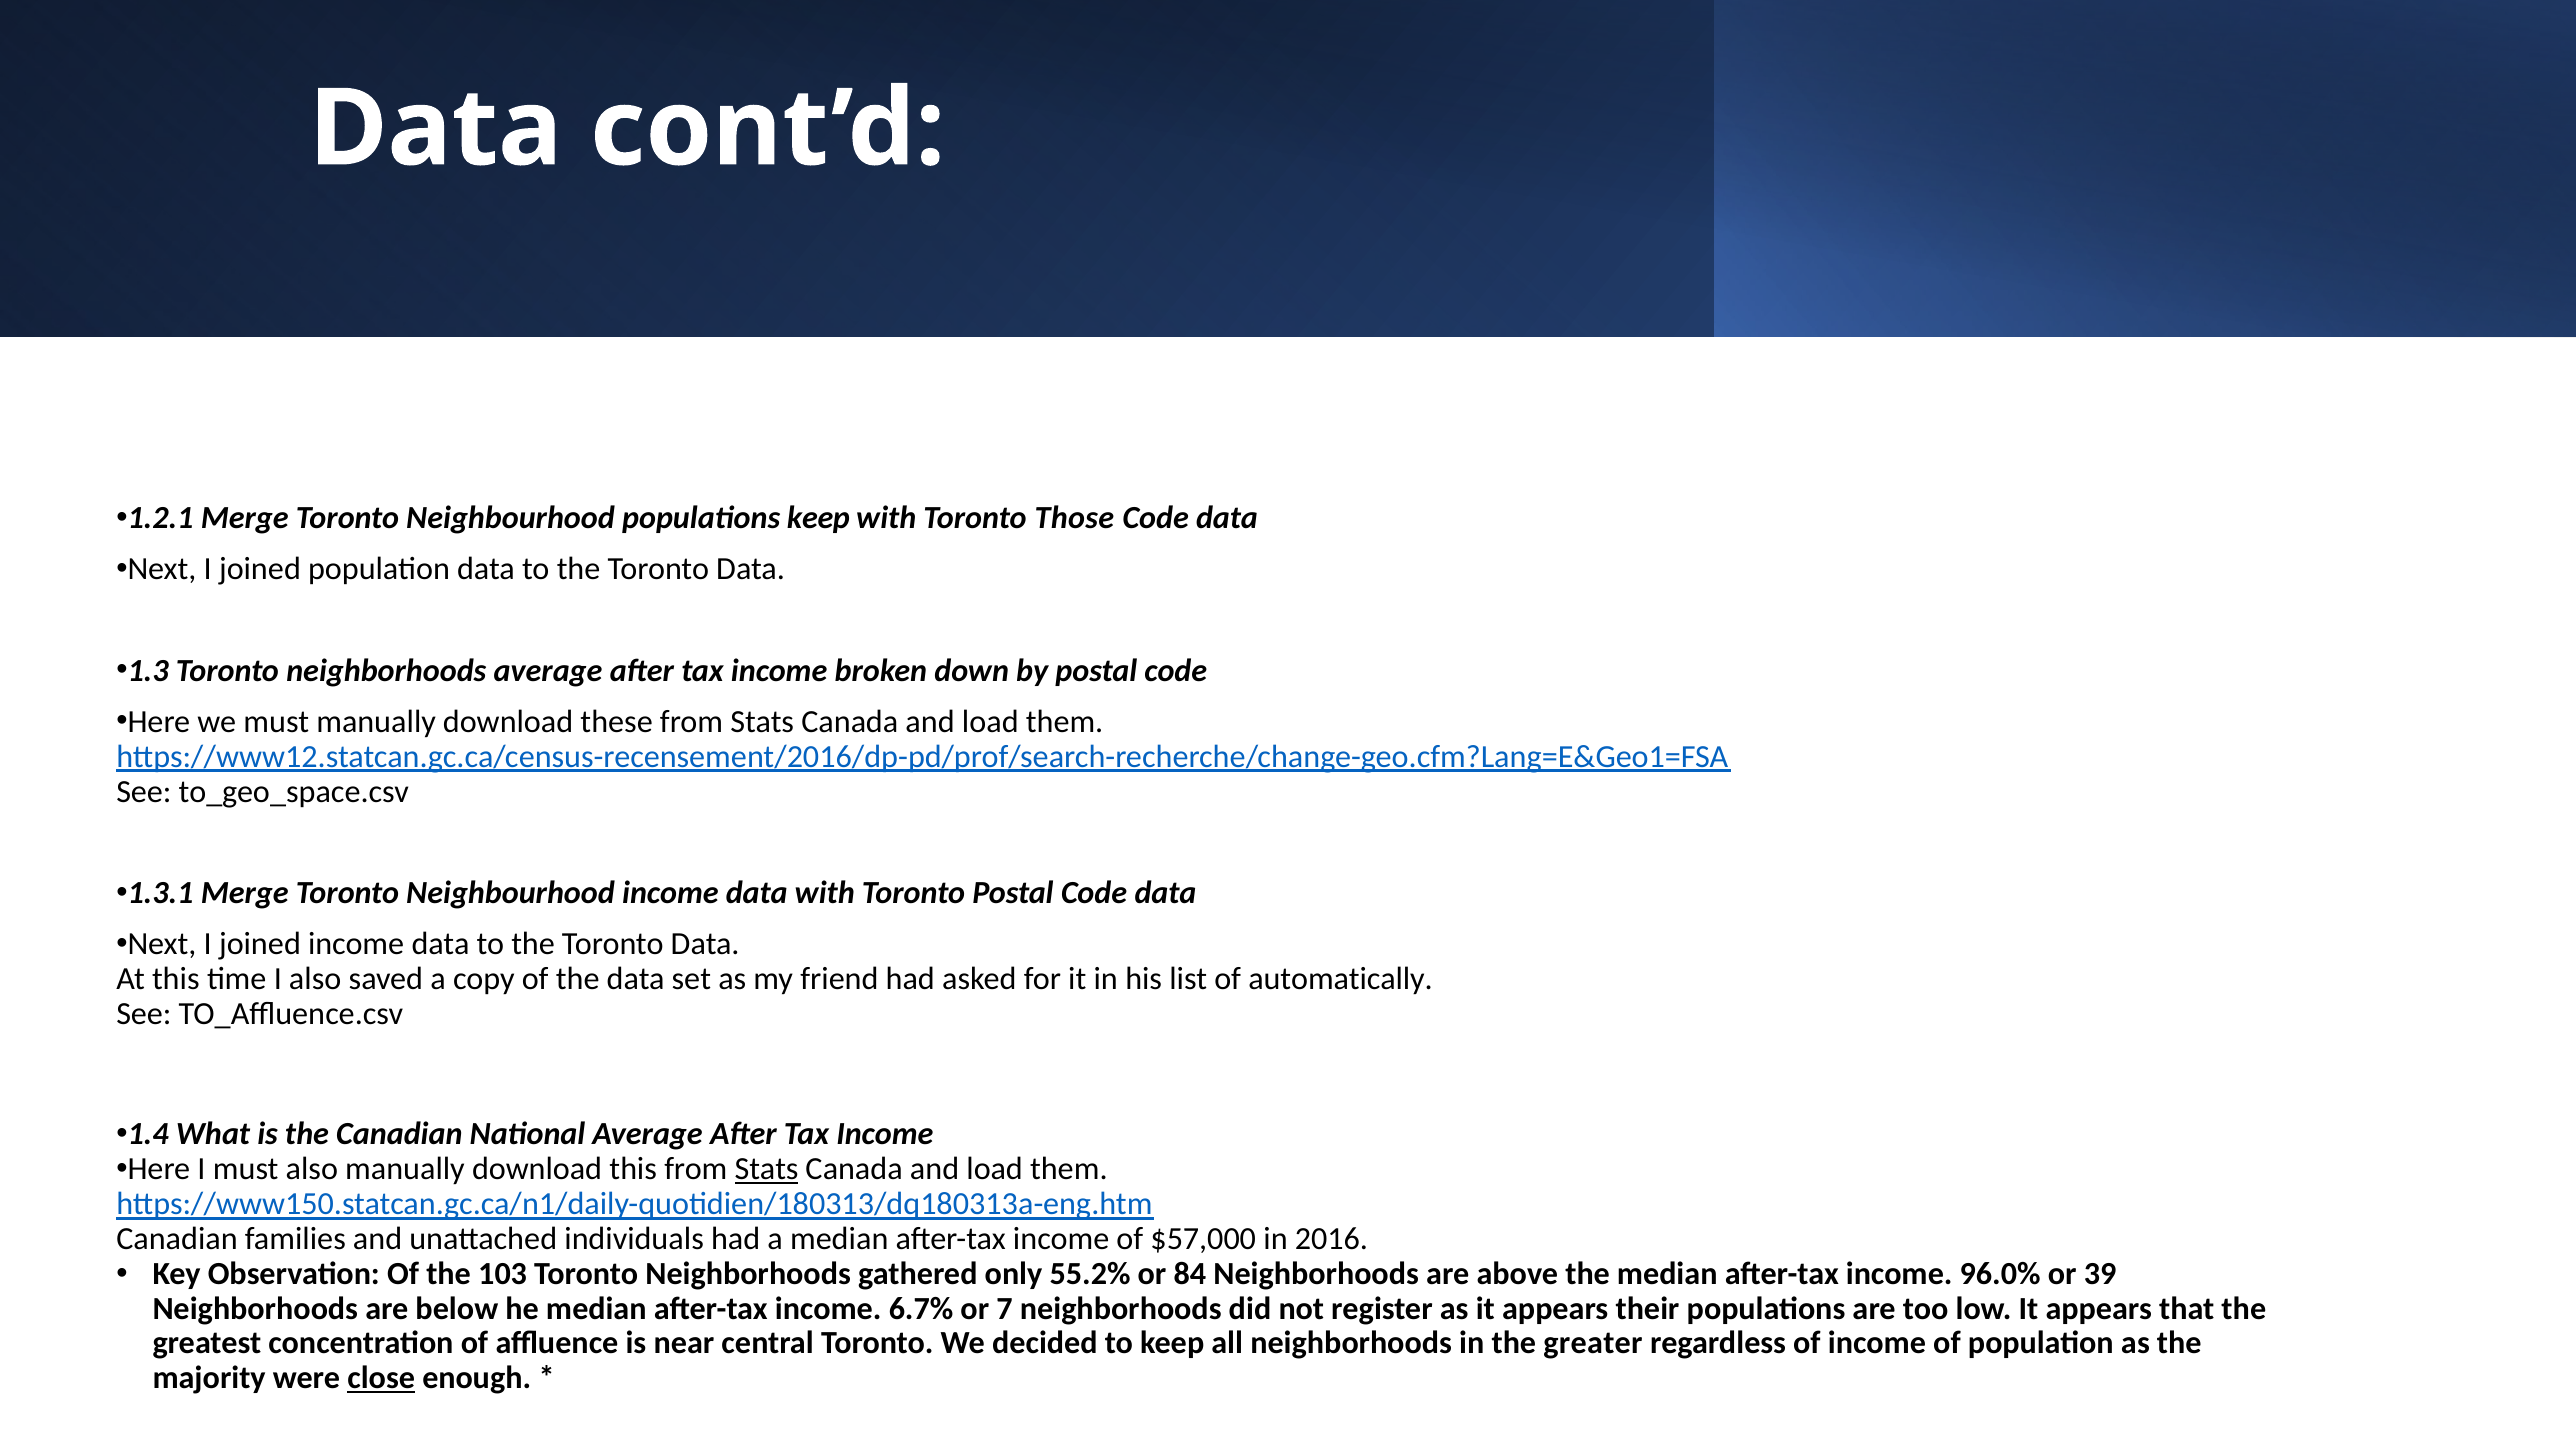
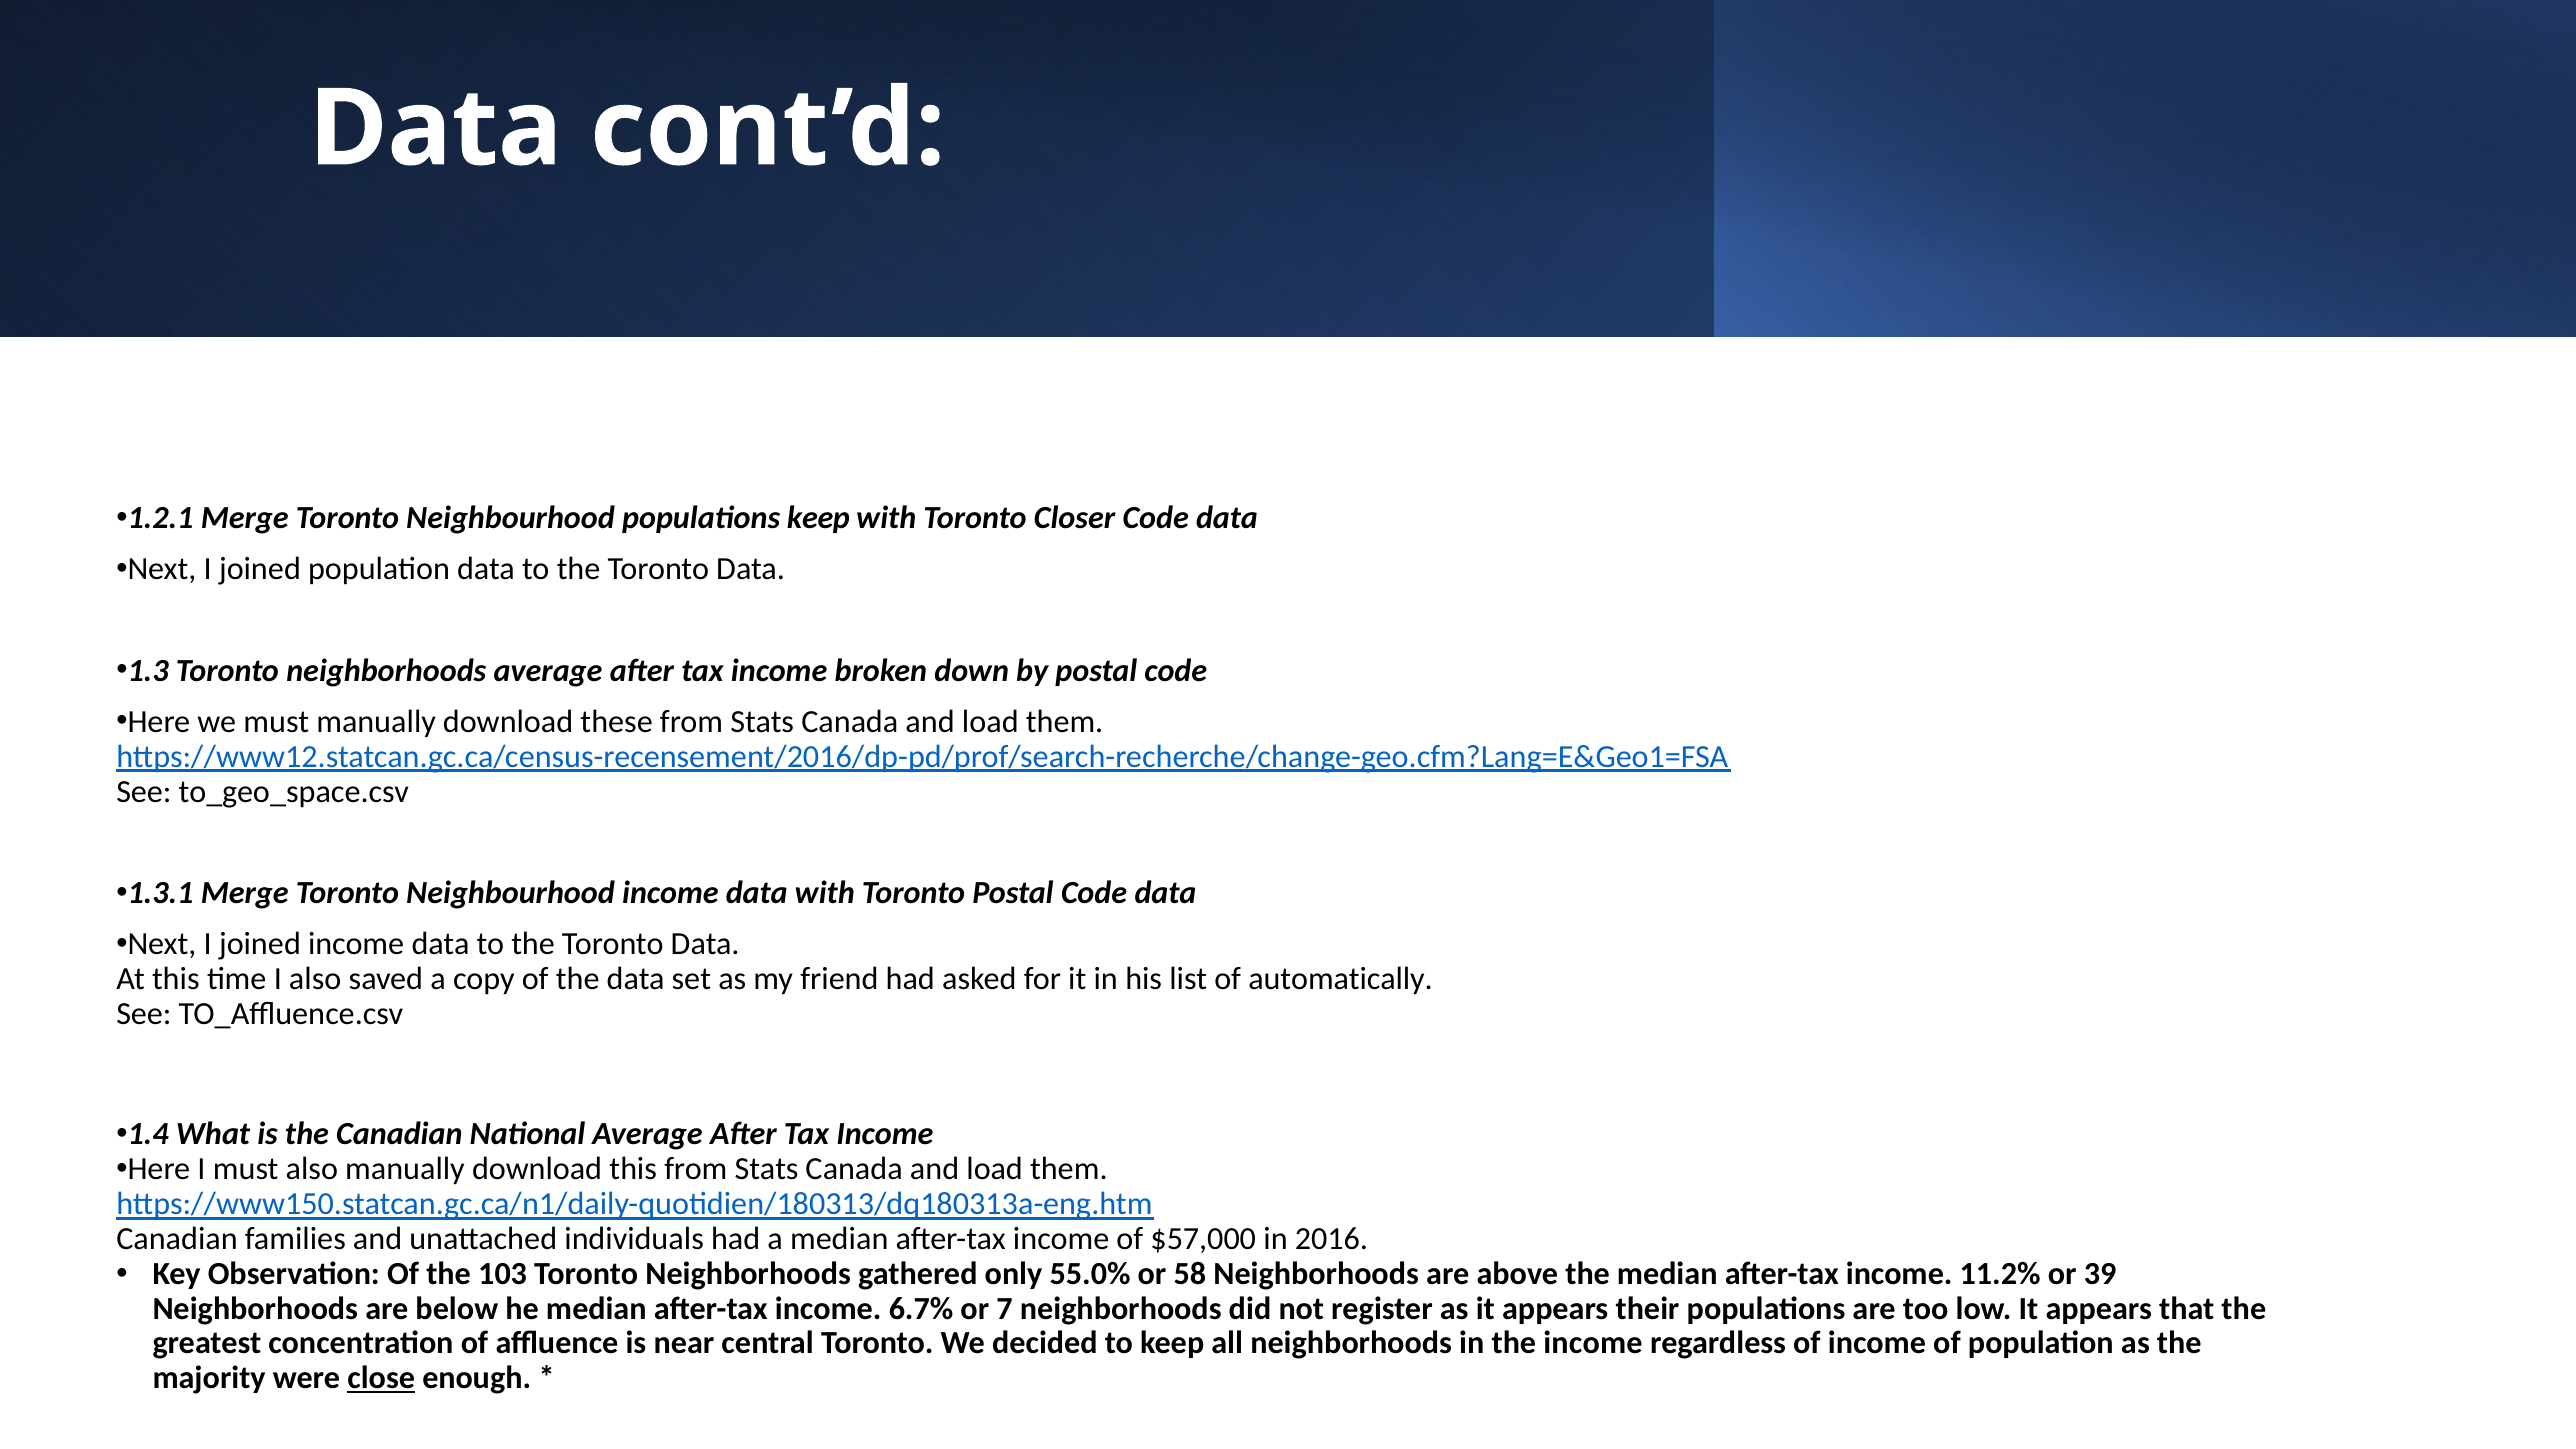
Those: Those -> Closer
Stats at (767, 1169) underline: present -> none
55.2%: 55.2% -> 55.0%
84: 84 -> 58
96.0%: 96.0% -> 11.2%
the greater: greater -> income
